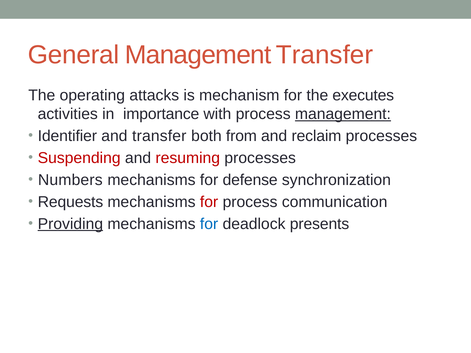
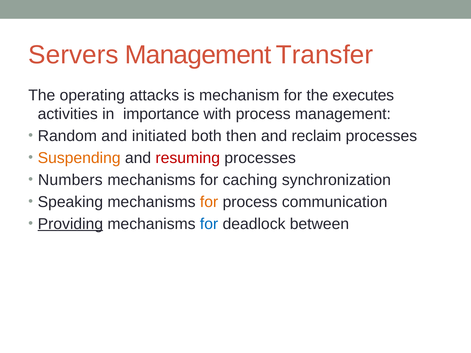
General: General -> Servers
management at (343, 114) underline: present -> none
Identifier: Identifier -> Random
and transfer: transfer -> initiated
from: from -> then
Suspending colour: red -> orange
defense: defense -> caching
Requests: Requests -> Speaking
for at (209, 202) colour: red -> orange
presents: presents -> between
